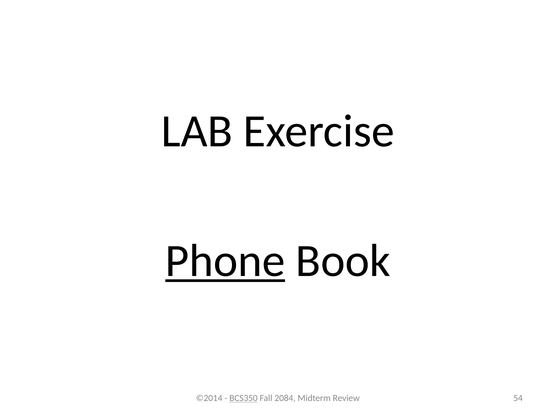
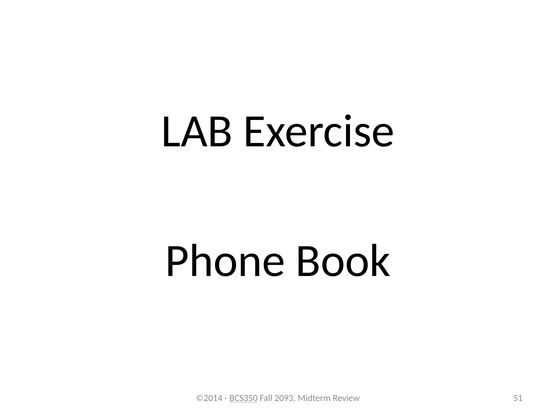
Phone underline: present -> none
2084: 2084 -> 2093
54: 54 -> 51
